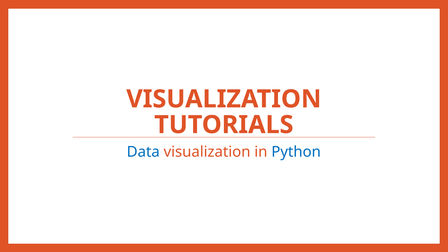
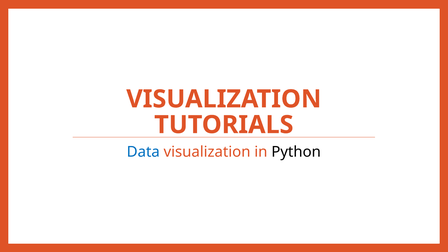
Python colour: blue -> black
